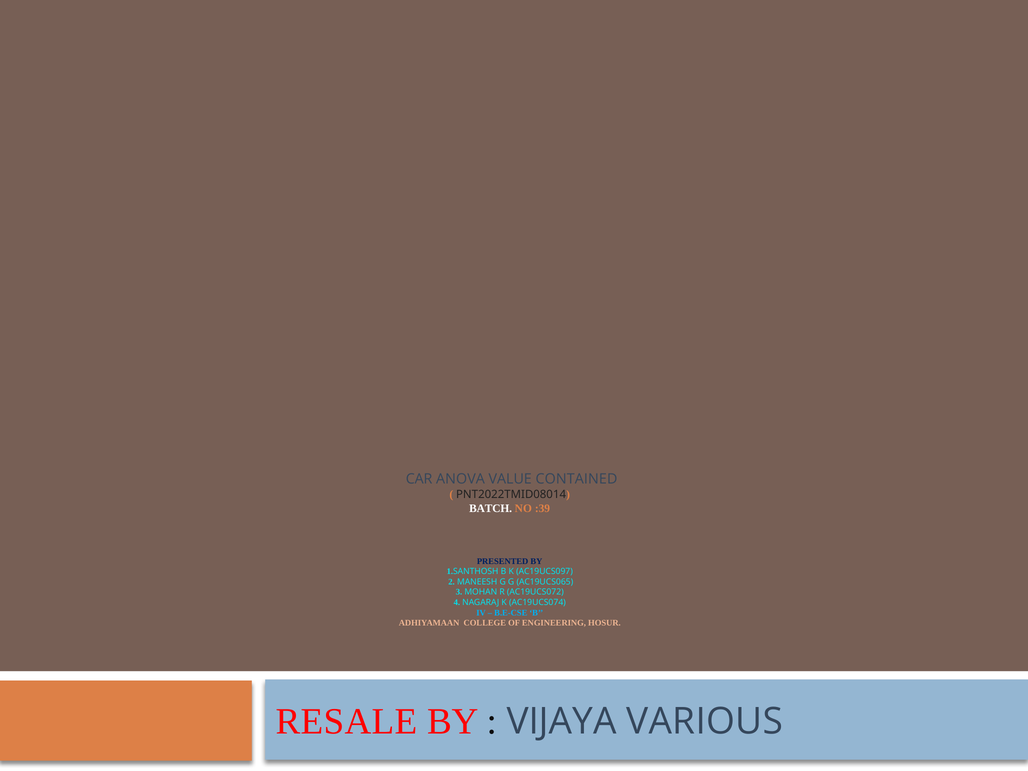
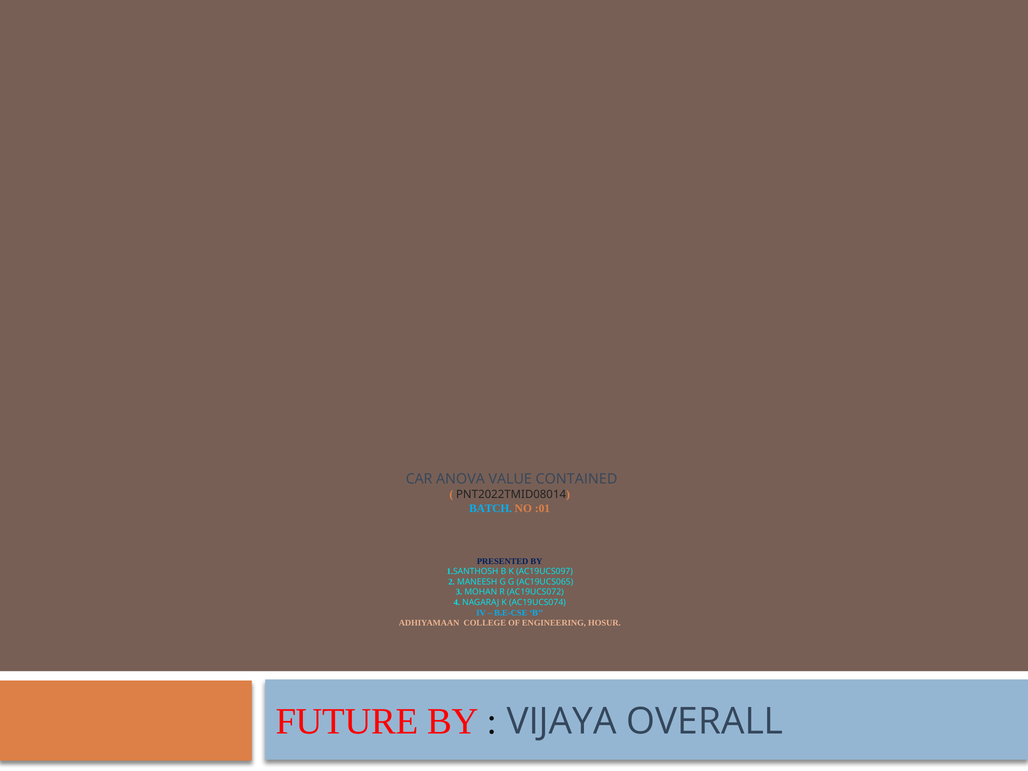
BATCH colour: white -> light blue
:39: :39 -> :01
RESALE: RESALE -> FUTURE
VARIOUS: VARIOUS -> OVERALL
